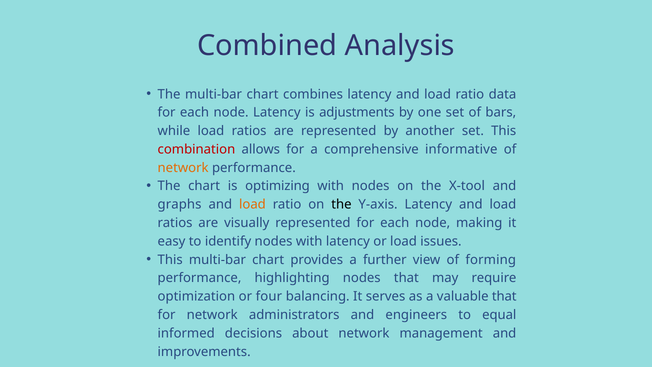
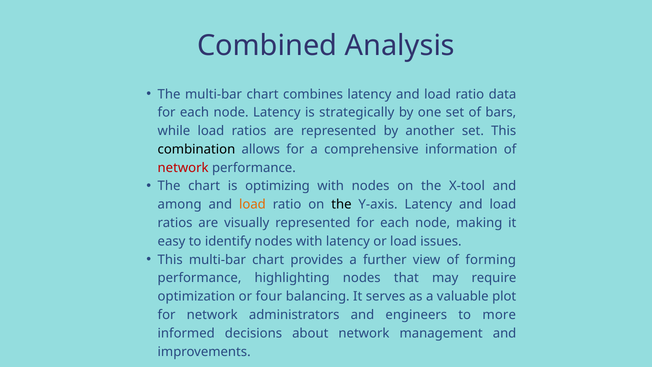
adjustments: adjustments -> strategically
combination colour: red -> black
informative: informative -> information
network at (183, 168) colour: orange -> red
graphs: graphs -> among
valuable that: that -> plot
equal: equal -> more
